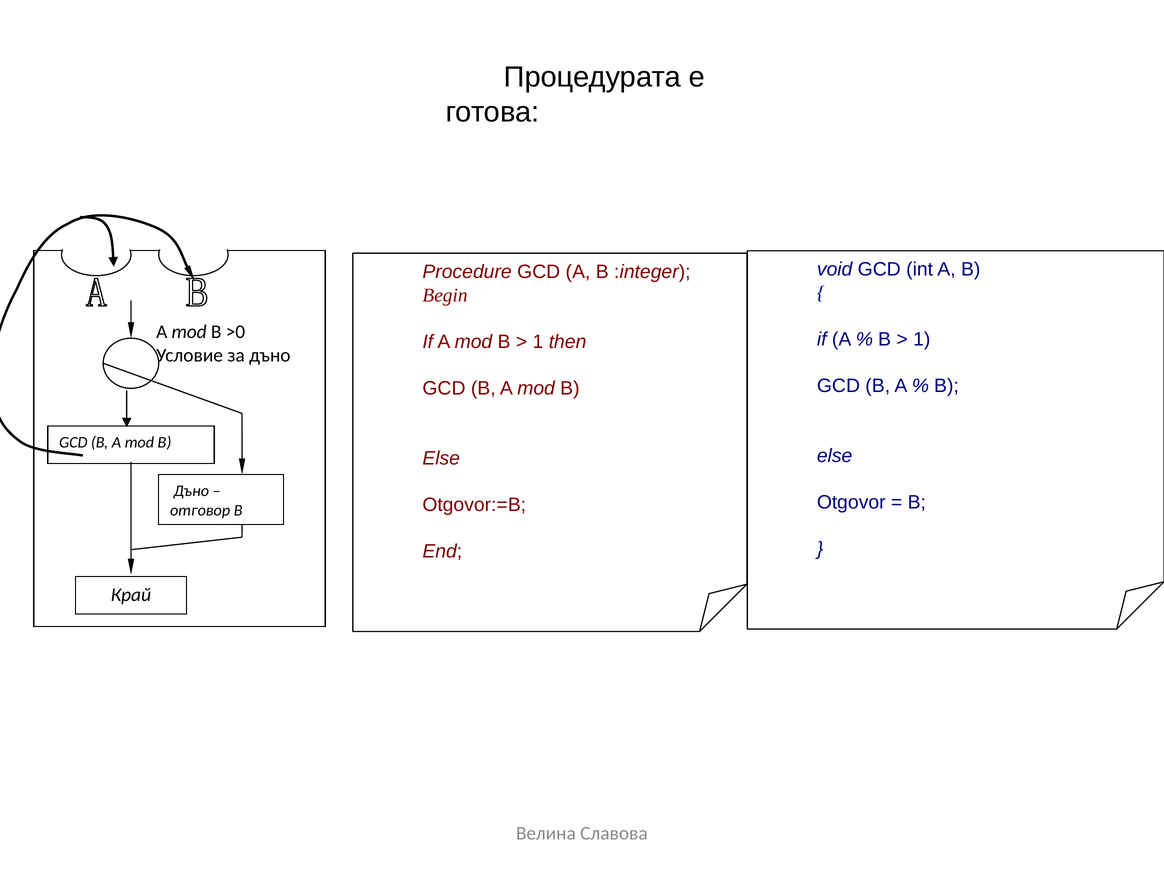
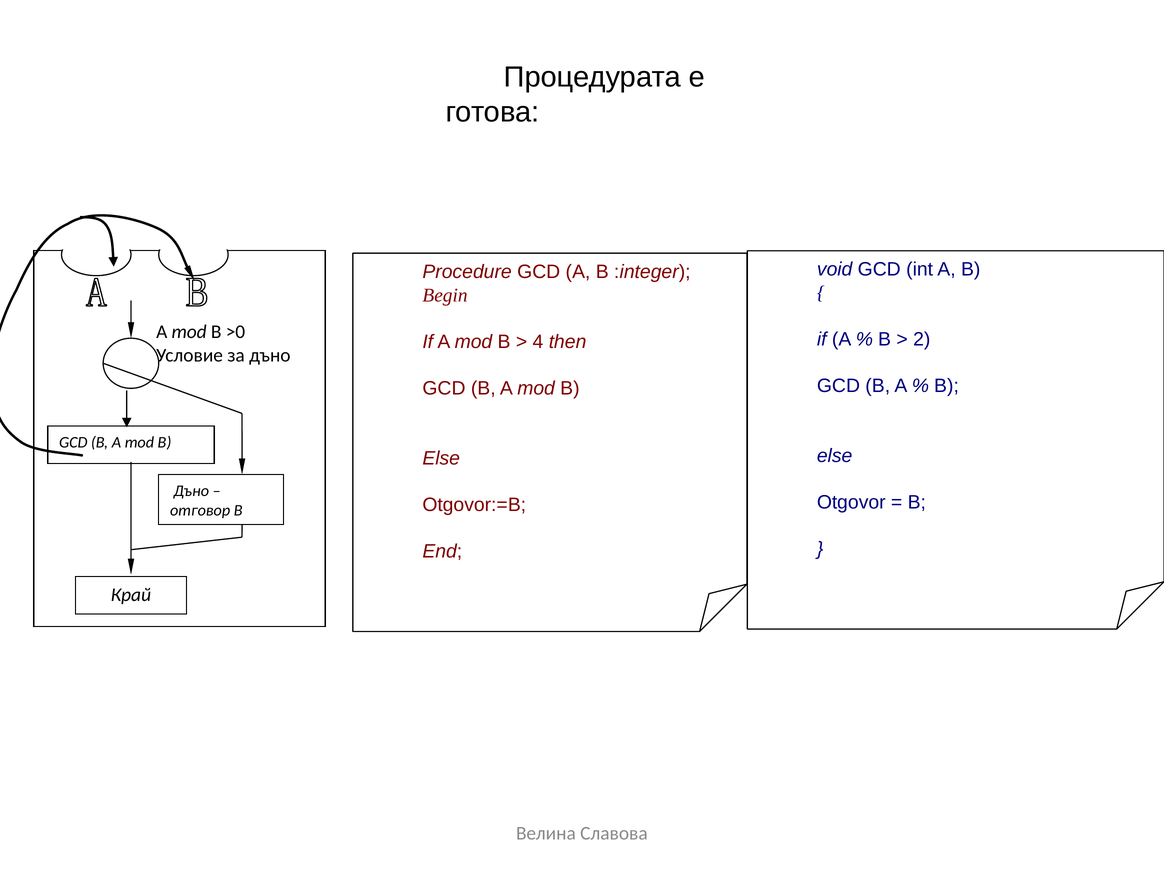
1 at (922, 339): 1 -> 2
1 at (538, 342): 1 -> 4
